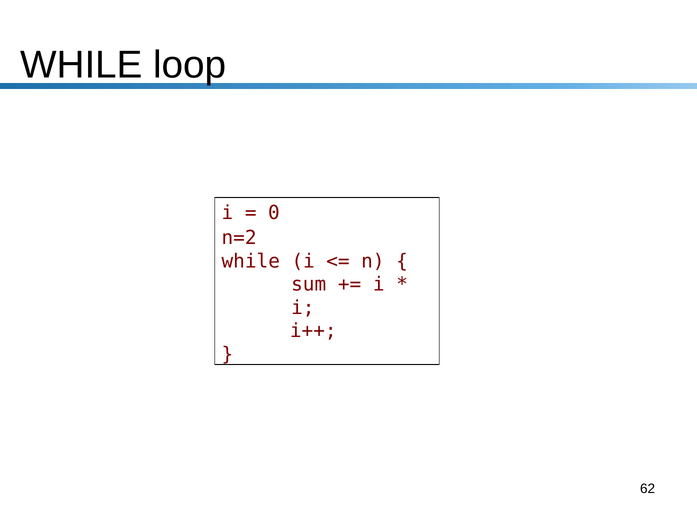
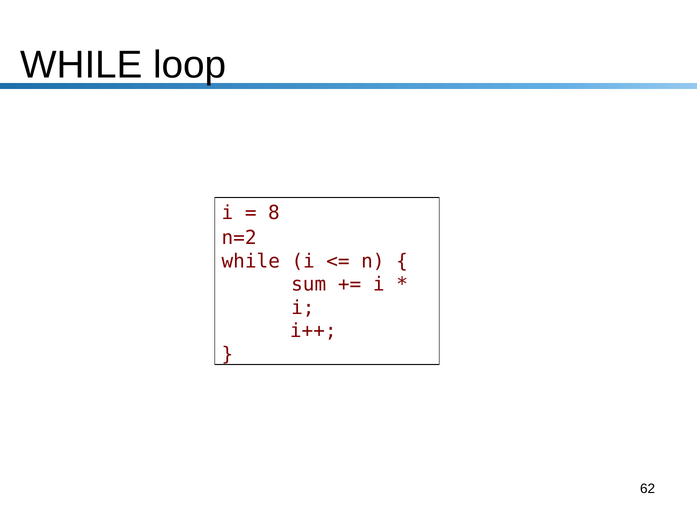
0: 0 -> 8
